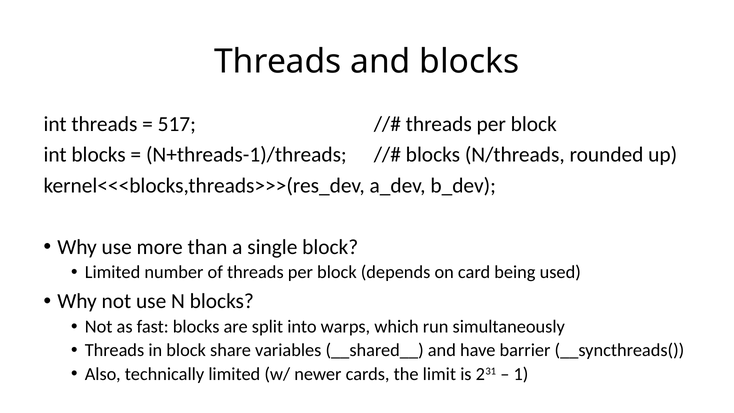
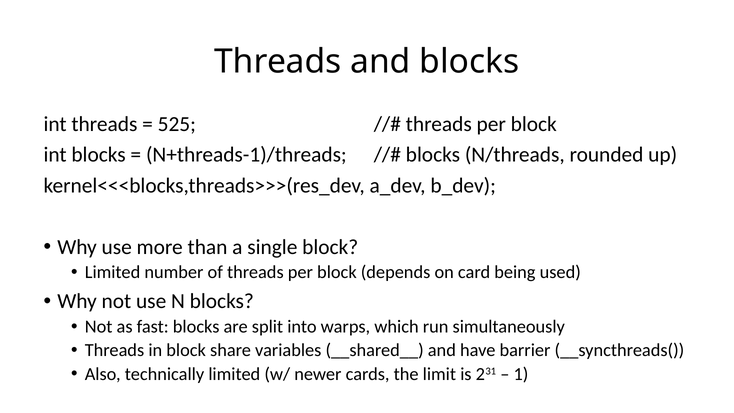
517: 517 -> 525
